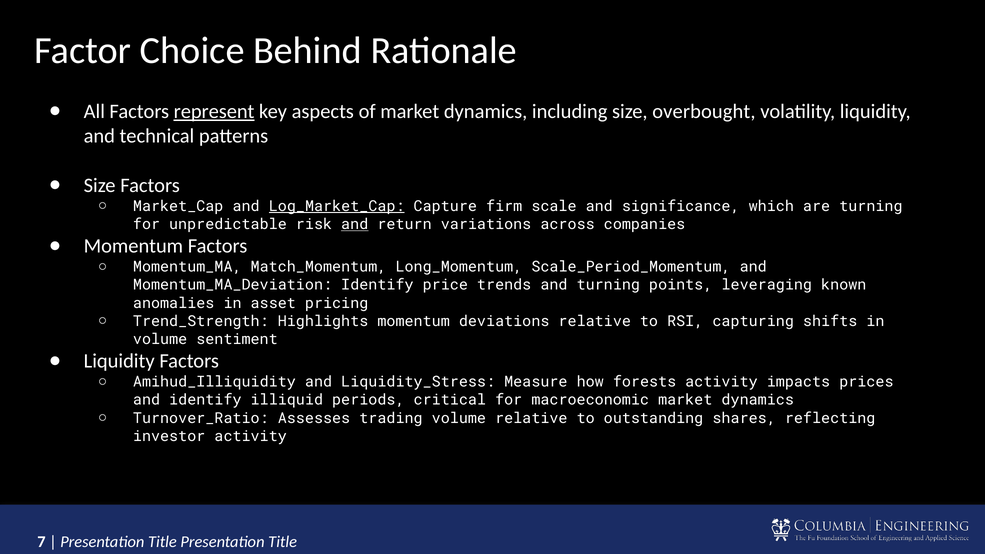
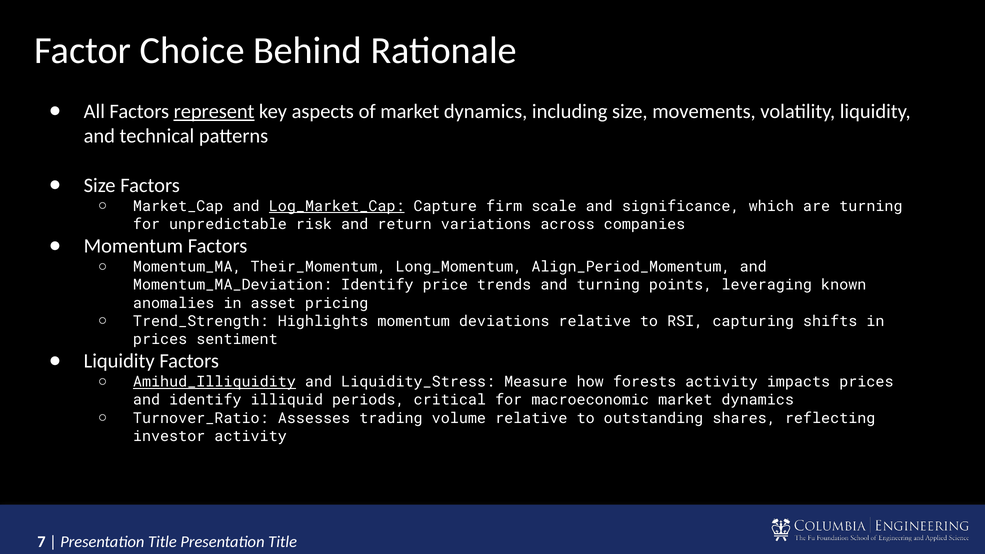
overbought: overbought -> movements
and at (355, 224) underline: present -> none
Match_Momentum: Match_Momentum -> Their_Momentum
Scale_Period_Momentum: Scale_Period_Momentum -> Align_Period_Momentum
volume at (160, 339): volume -> prices
Amihud_Illiquidity underline: none -> present
